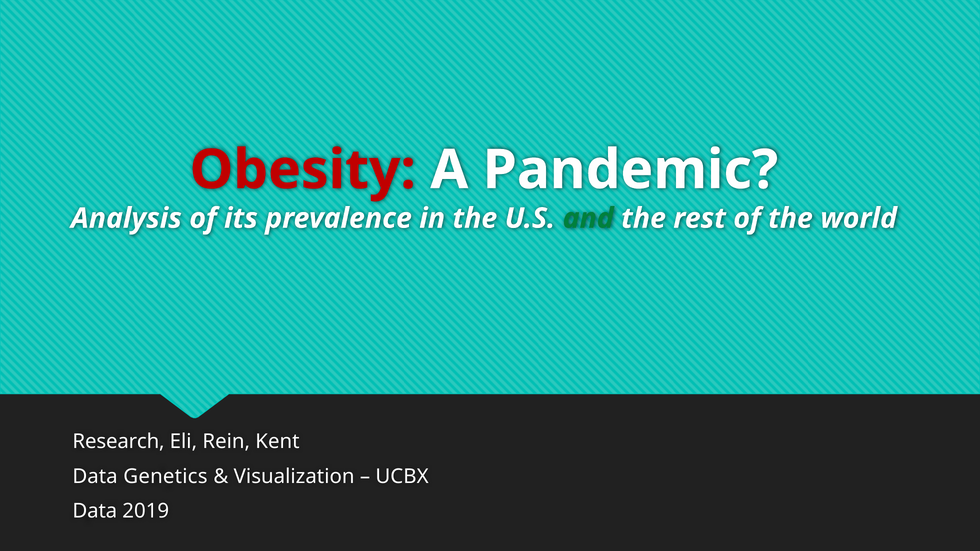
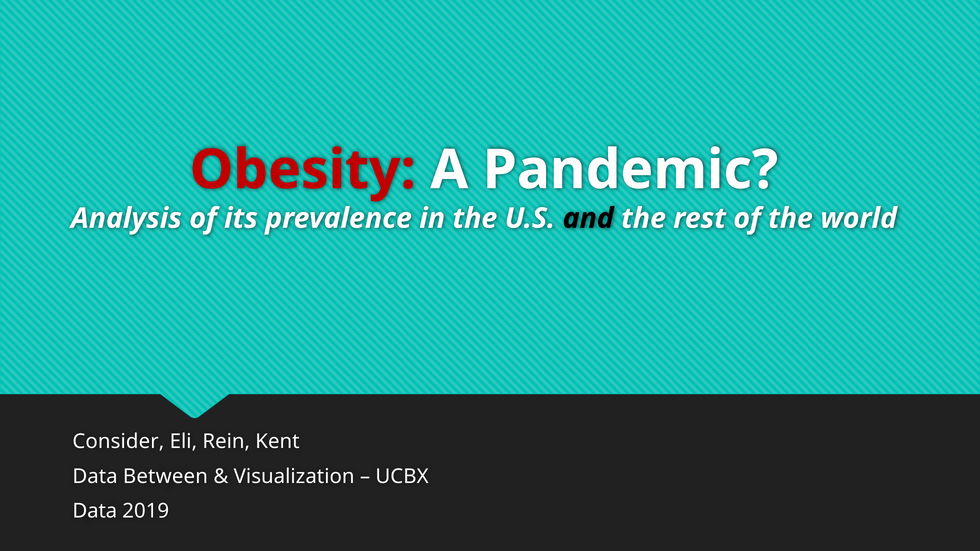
and colour: green -> black
Research: Research -> Consider
Genetics: Genetics -> Between
